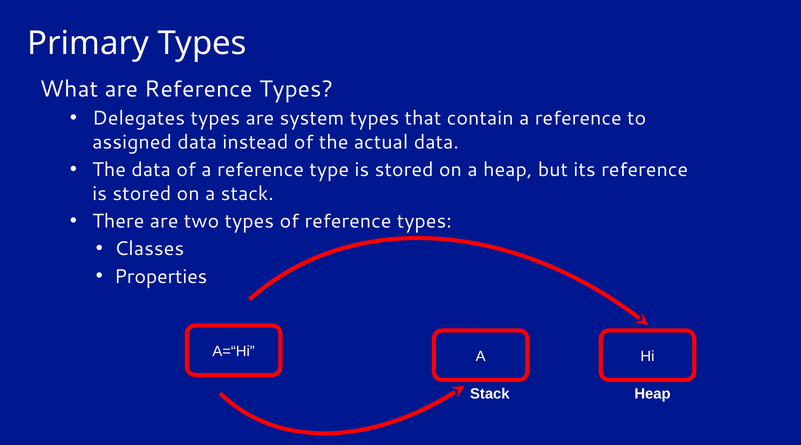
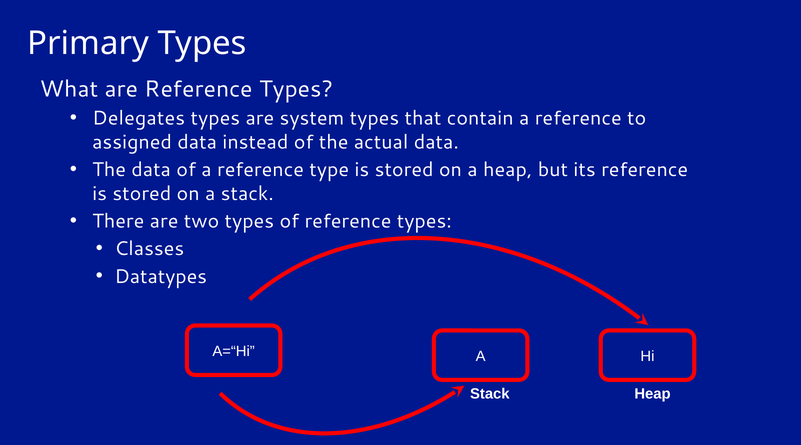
Properties: Properties -> Datatypes
